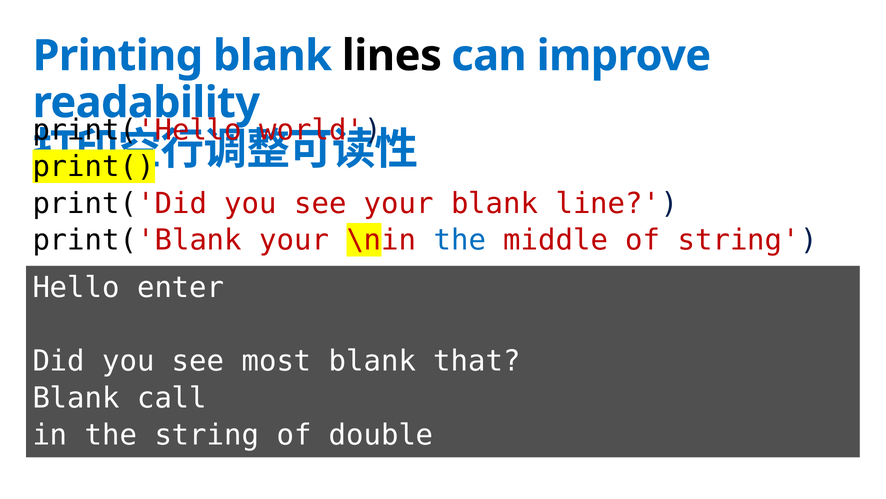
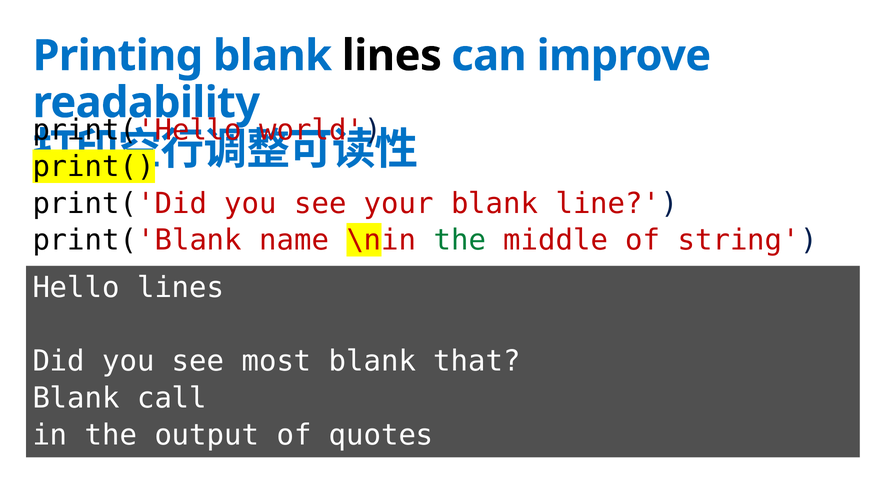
print('Blank your: your -> name
the at (460, 240) colour: blue -> green
Hello enter: enter -> lines
the string: string -> output
double: double -> quotes
